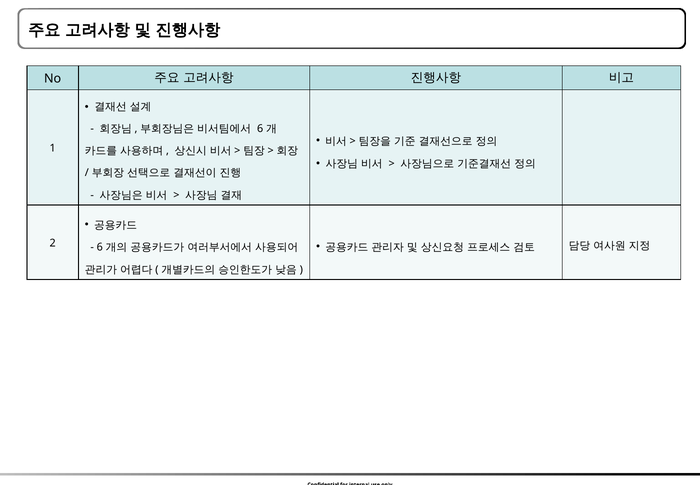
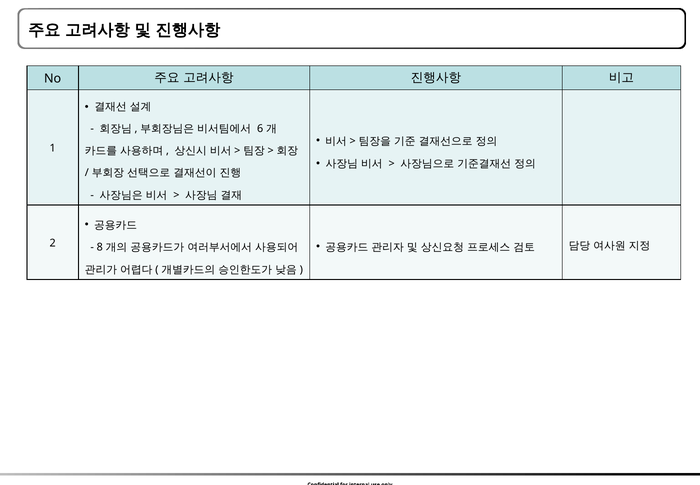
6 at (100, 247): 6 -> 8
